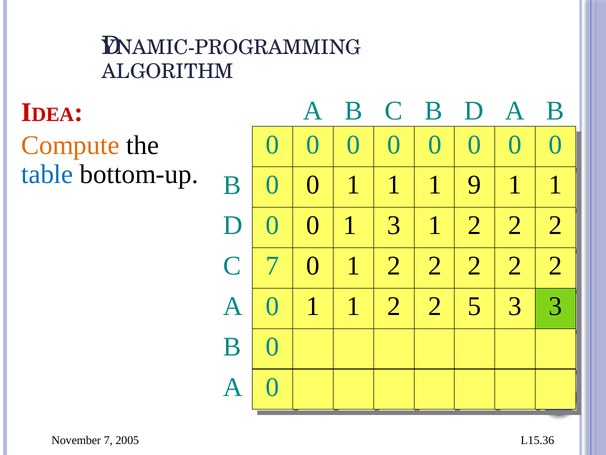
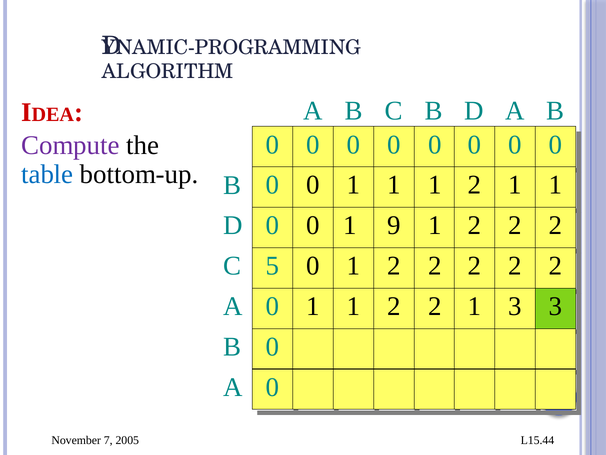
Compute colour: orange -> purple
1 1 1 9: 9 -> 2
1 3: 3 -> 9
C 7: 7 -> 5
2 2 5: 5 -> 1
L15.36: L15.36 -> L15.44
